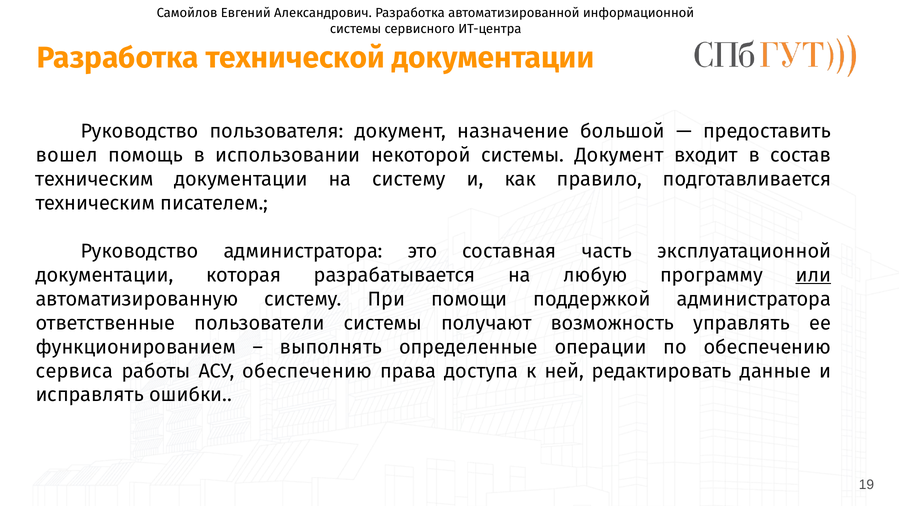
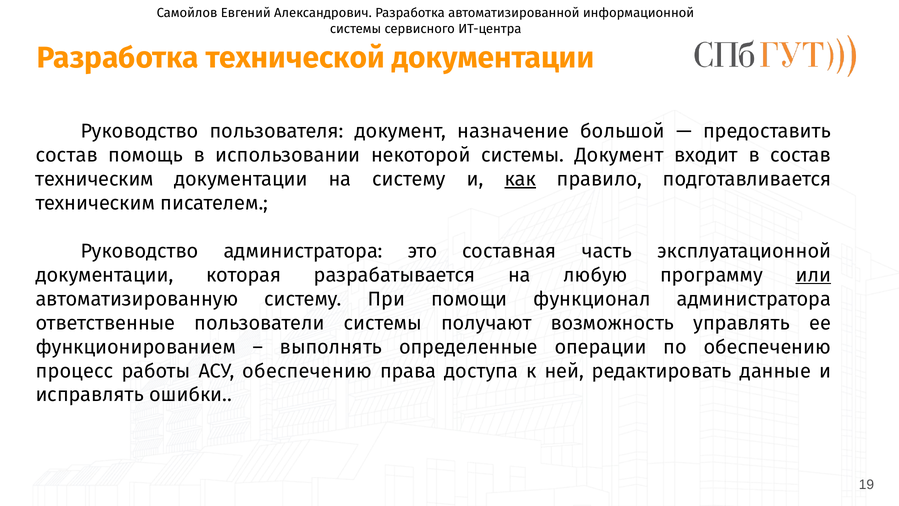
вошел at (67, 155): вошел -> состав
как underline: none -> present
поддержкой: поддержкой -> функционал
сервиса: сервиса -> процесс
